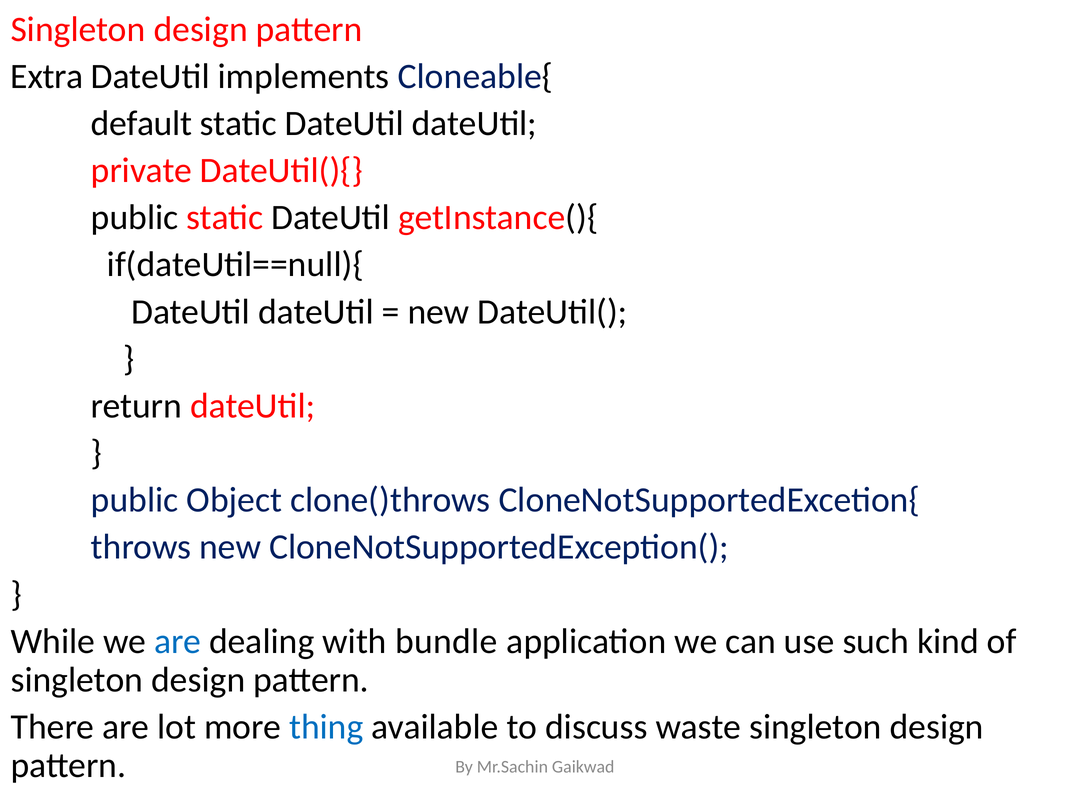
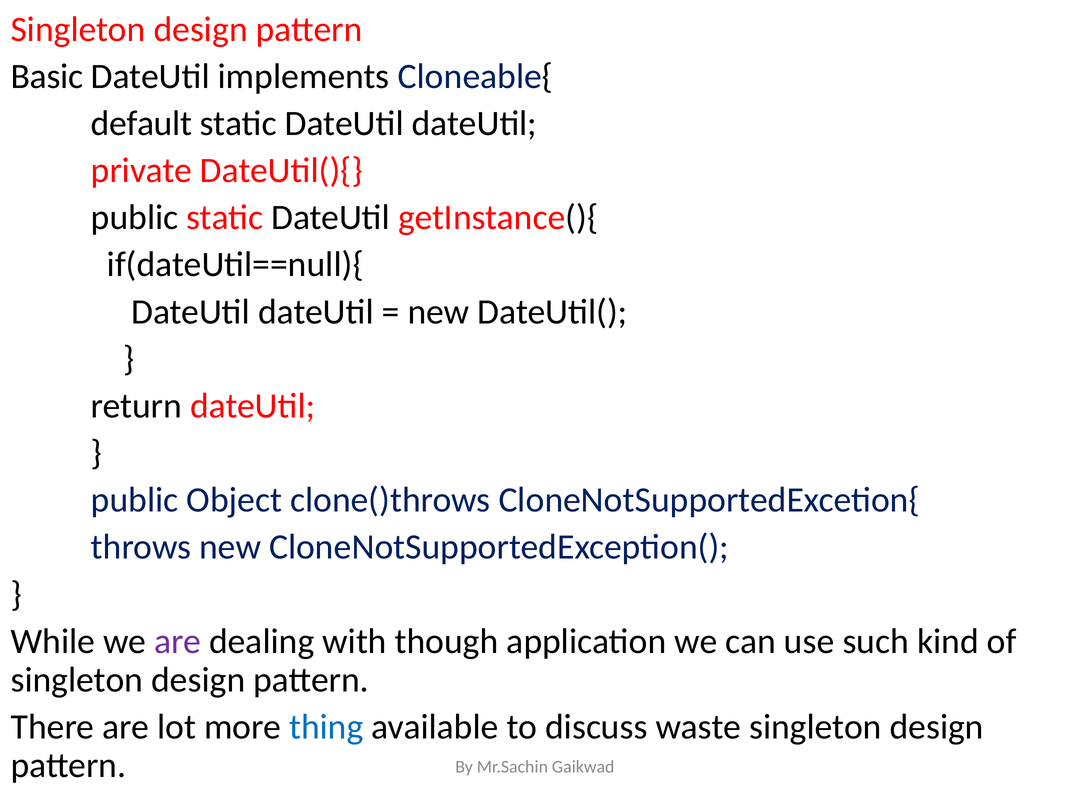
Extra: Extra -> Basic
are at (178, 641) colour: blue -> purple
bundle: bundle -> though
